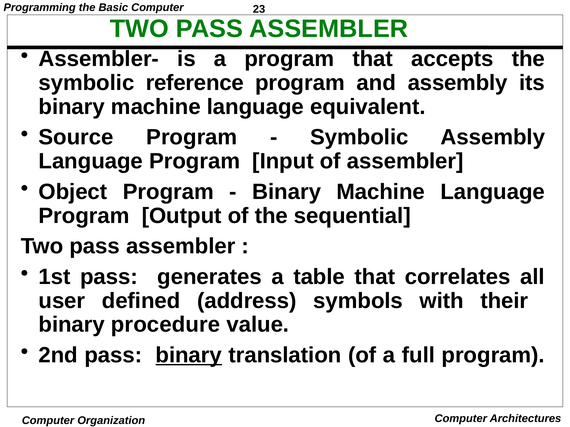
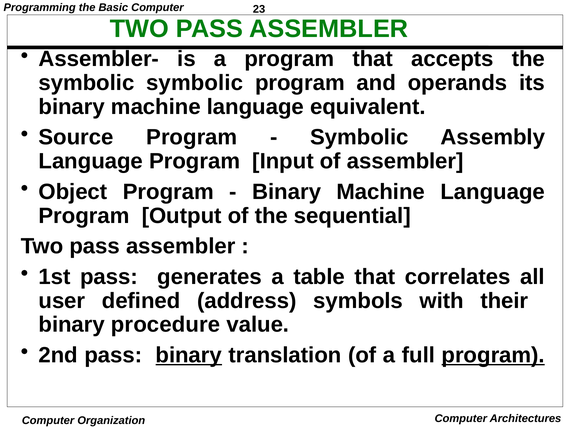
symbolic reference: reference -> symbolic
and assembly: assembly -> operands
program at (493, 356) underline: none -> present
